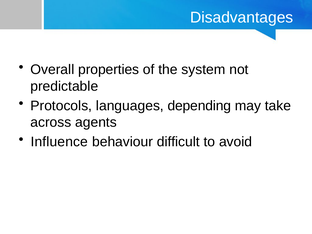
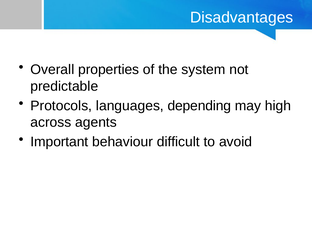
take: take -> high
Influence: Influence -> Important
